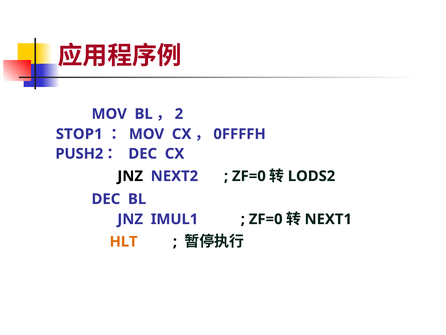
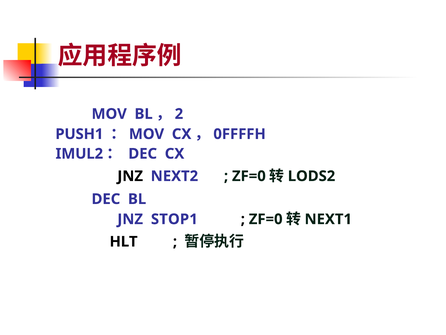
STOP1: STOP1 -> PUSH1
PUSH2: PUSH2 -> IMUL2
IMUL1: IMUL1 -> STOP1
HLT colour: orange -> black
